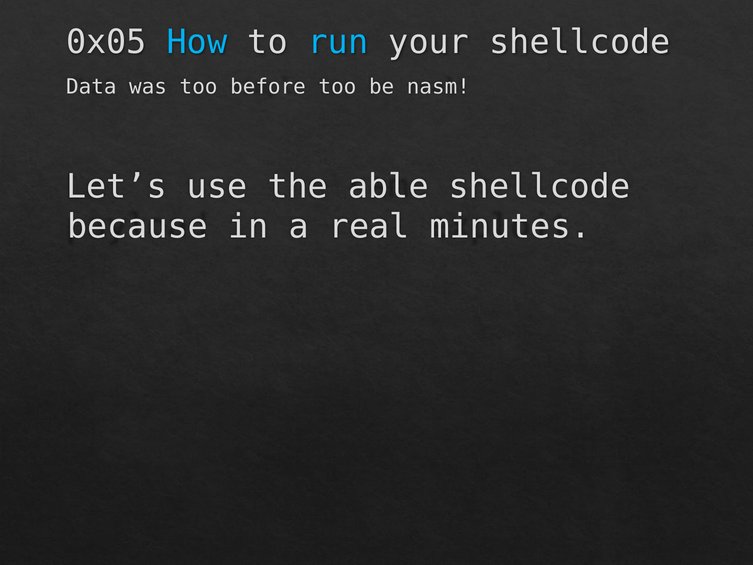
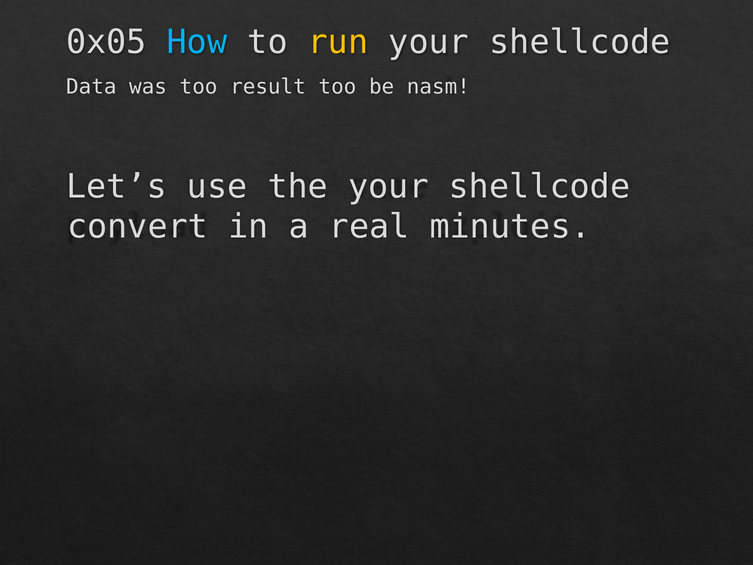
run colour: light blue -> yellow
before: before -> result
the able: able -> your
because: because -> convert
